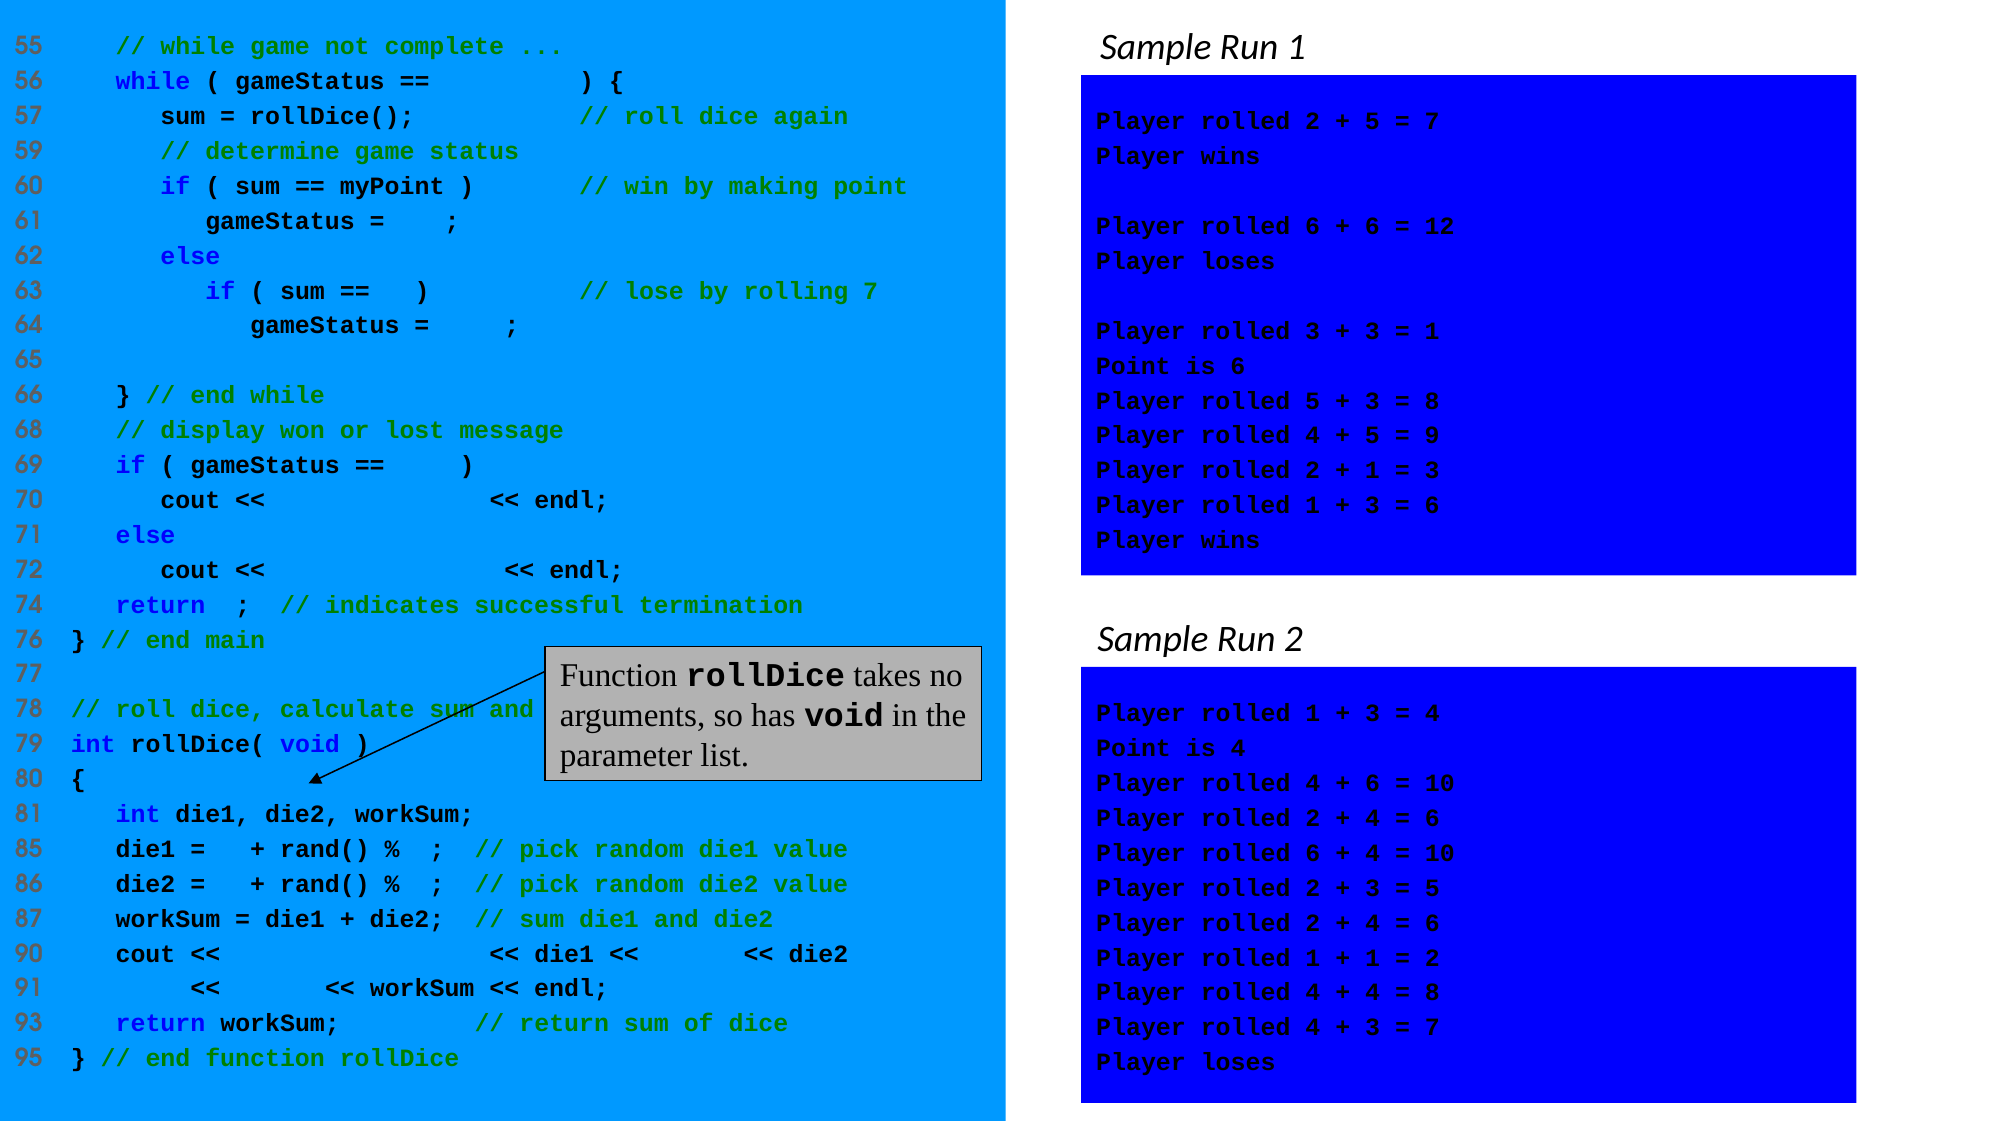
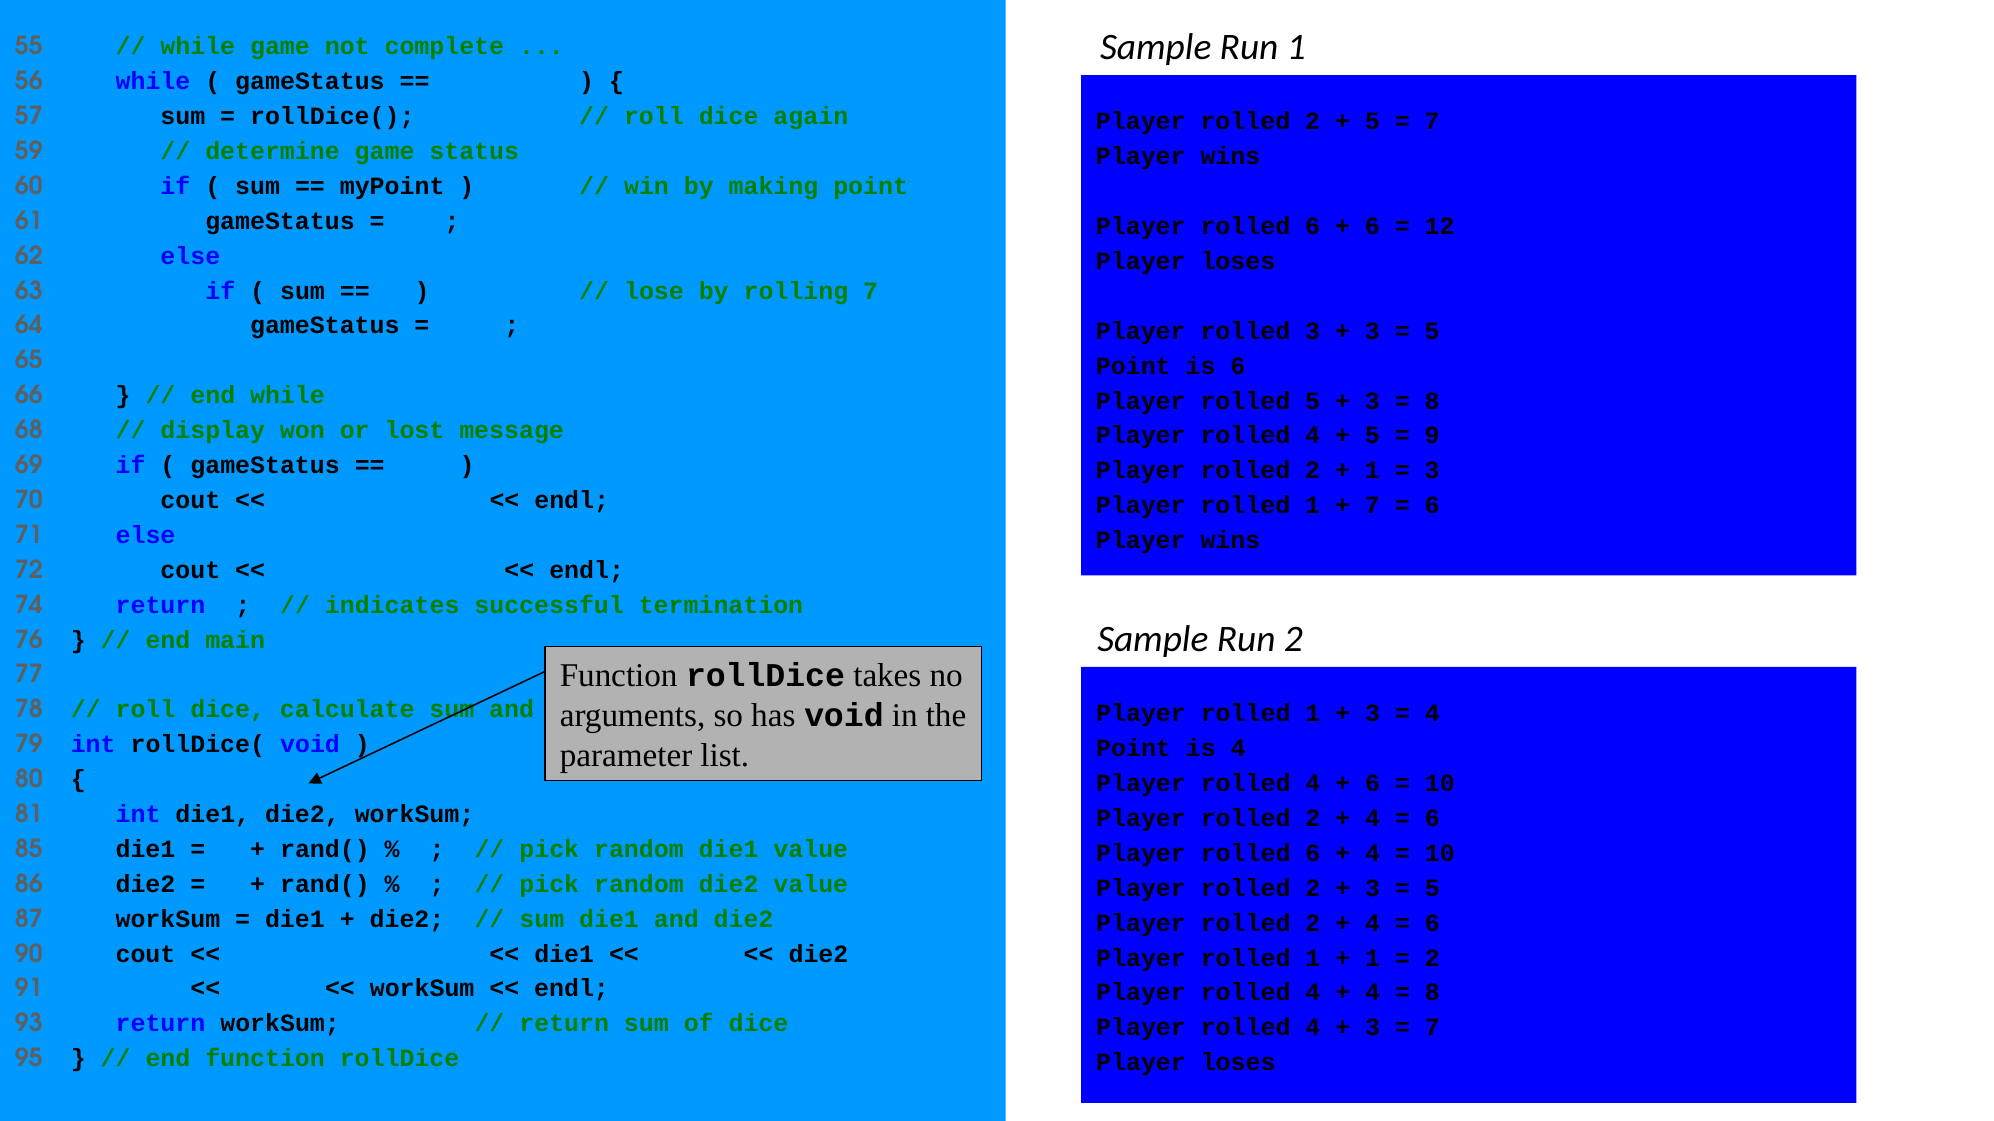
1 at (1432, 331): 1 -> 5
3 at (1372, 506): 3 -> 7
